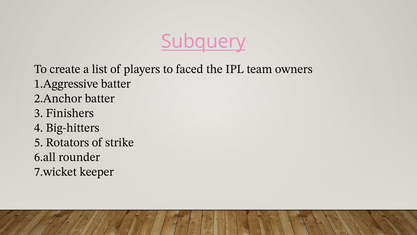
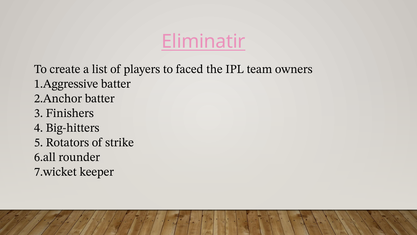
Subquery: Subquery -> Eliminatir
